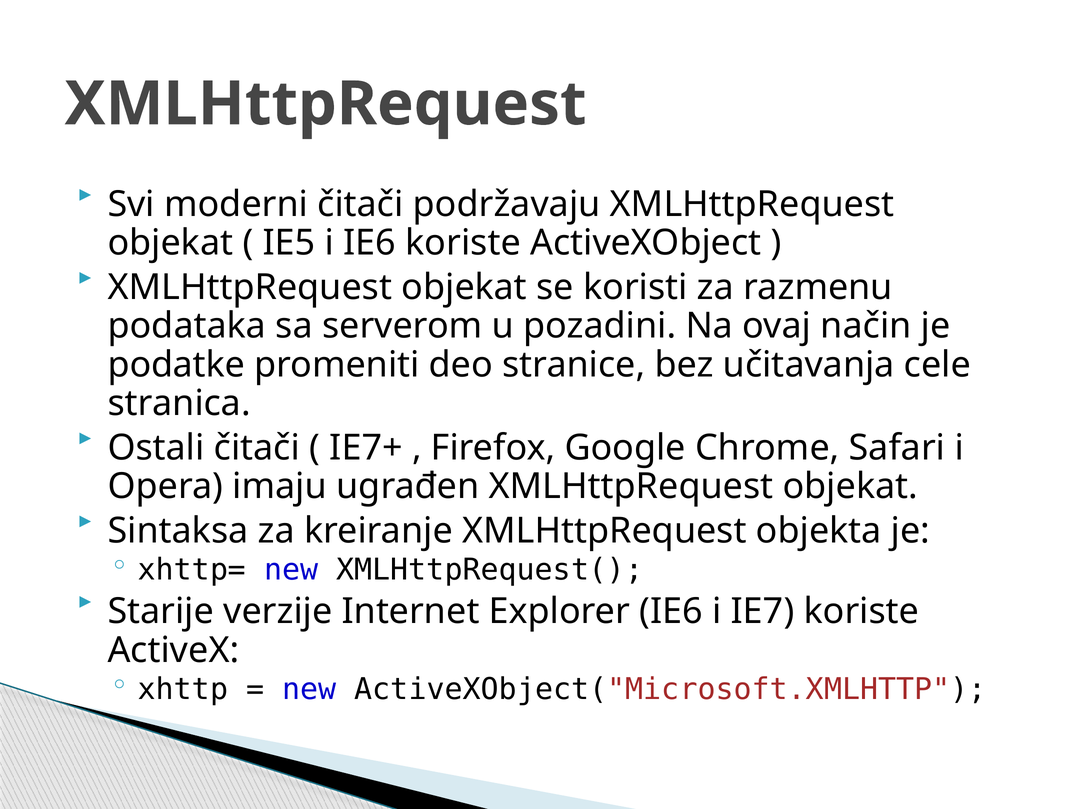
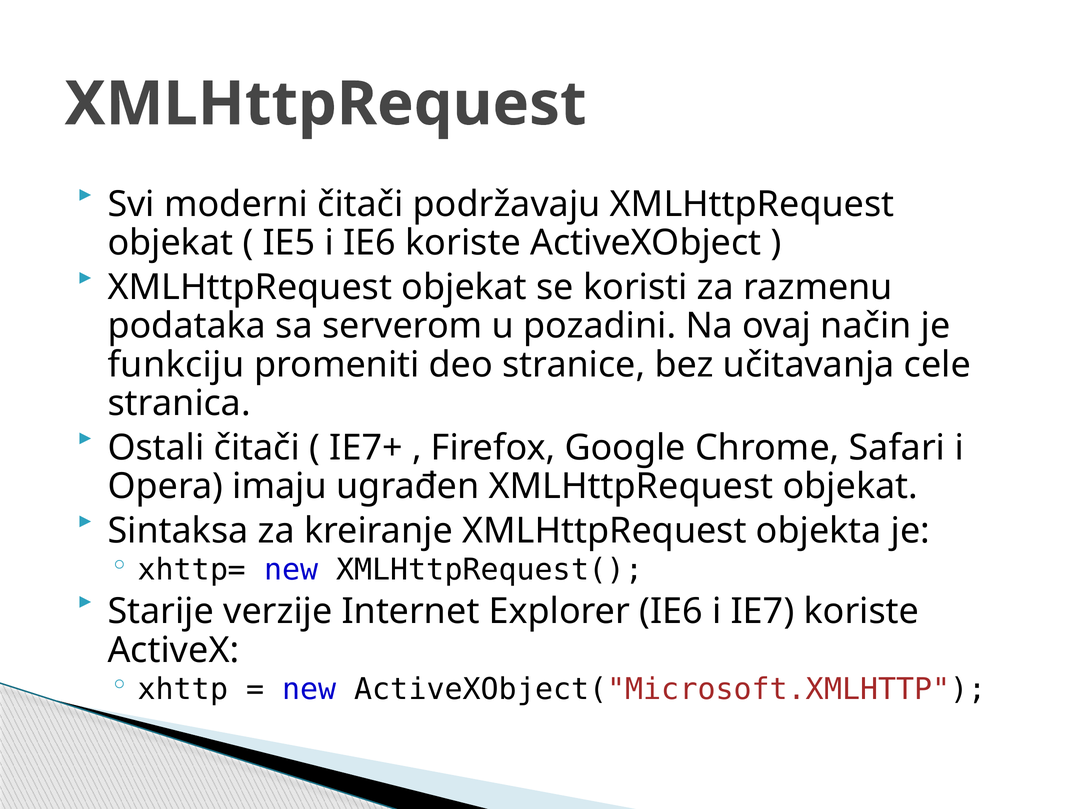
podatke: podatke -> funkciju
